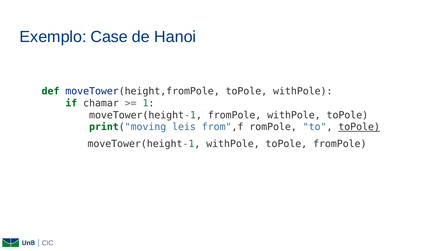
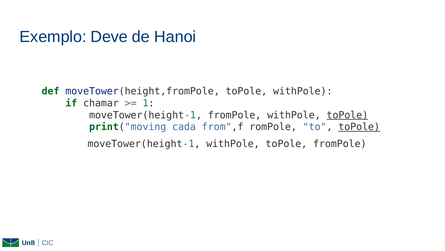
Case: Case -> Deve
toPole at (347, 115) underline: none -> present
leis: leis -> cada
